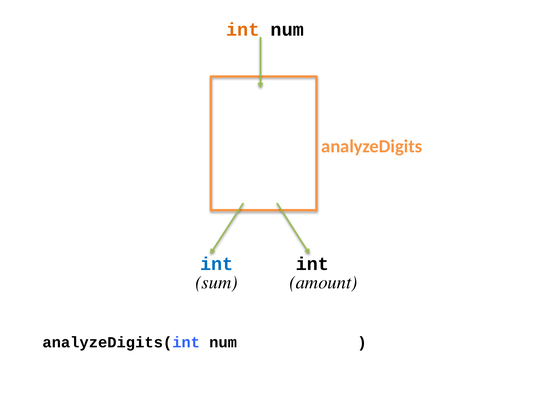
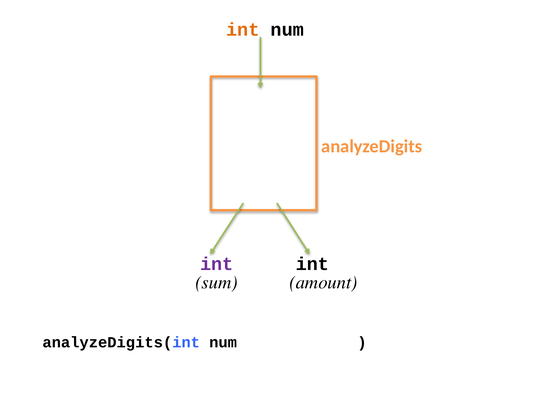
int at (217, 264) colour: blue -> purple
